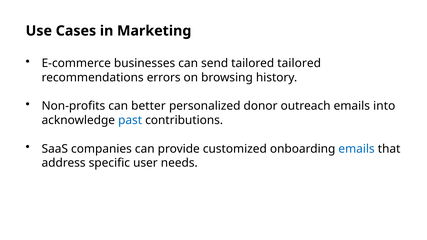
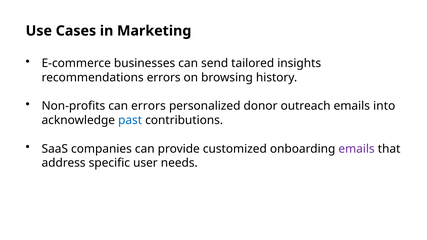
tailored tailored: tailored -> insights
can better: better -> errors
emails at (357, 149) colour: blue -> purple
